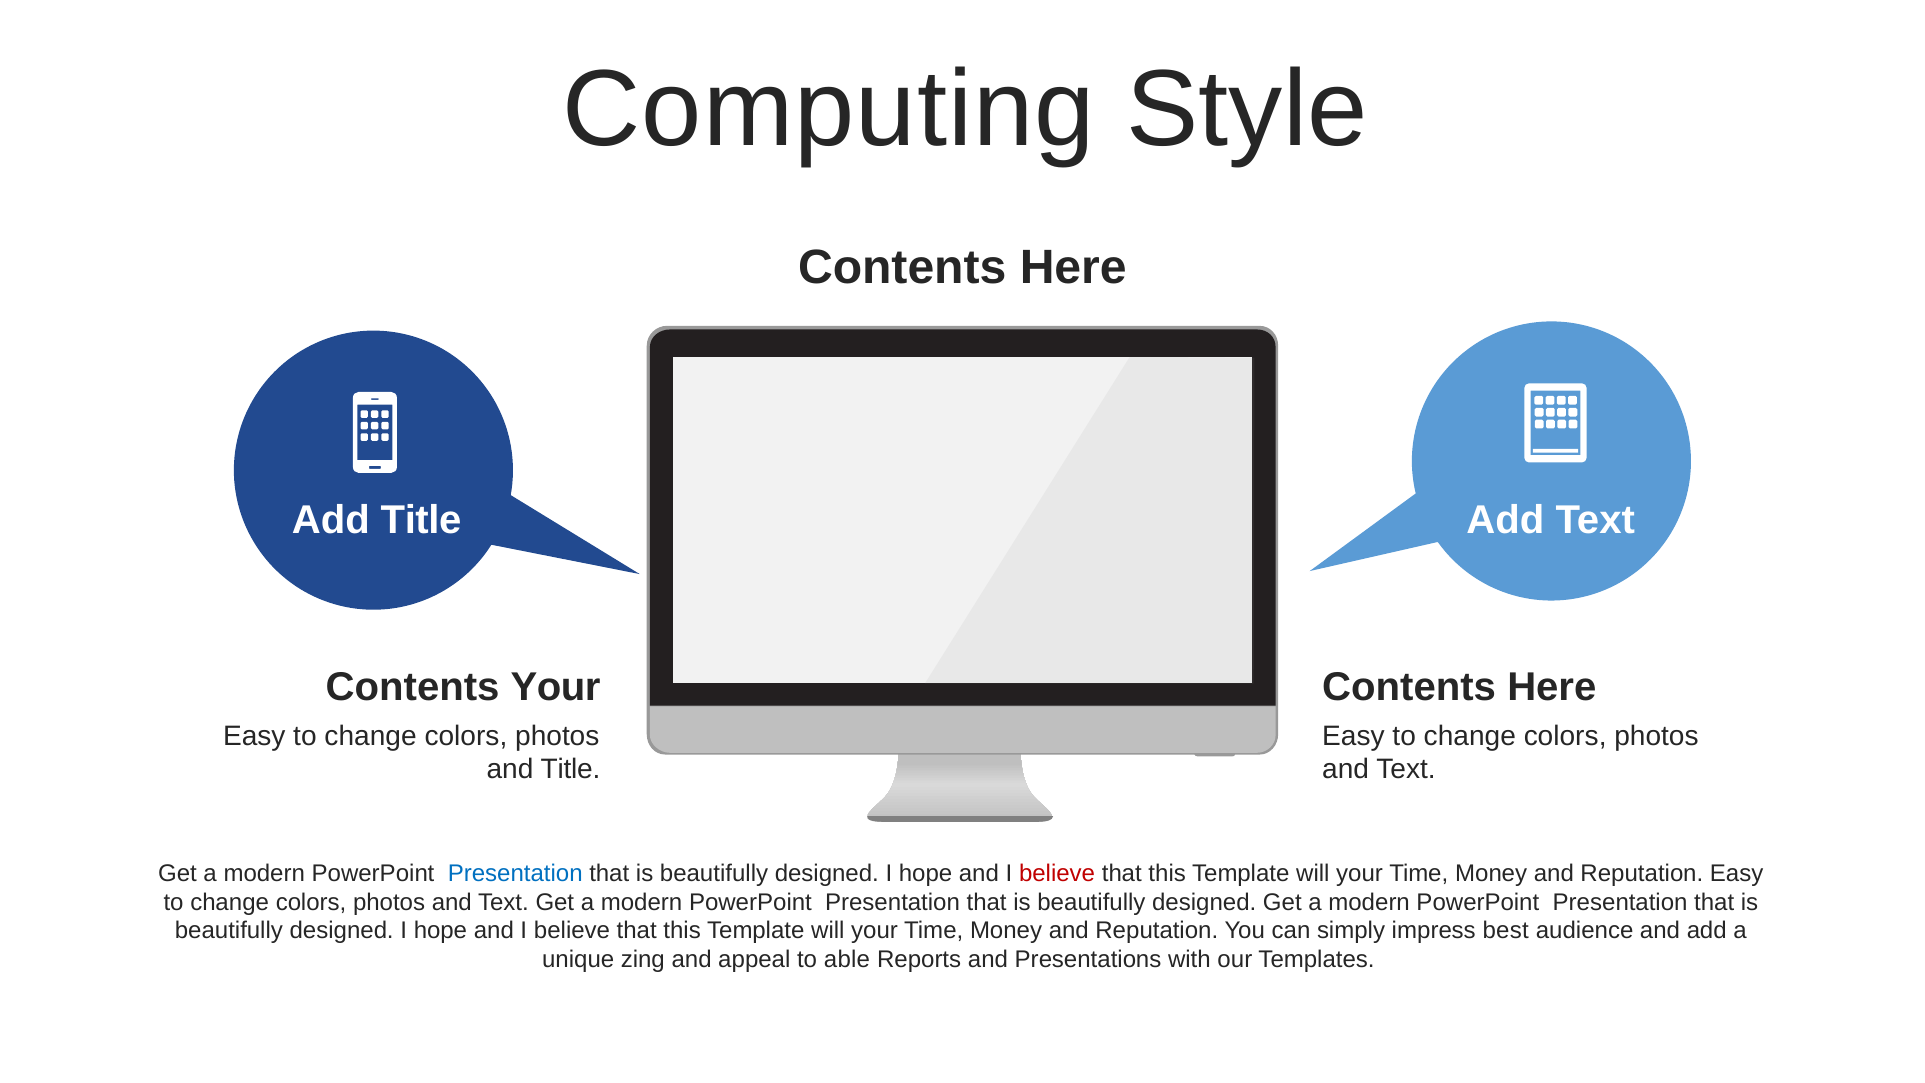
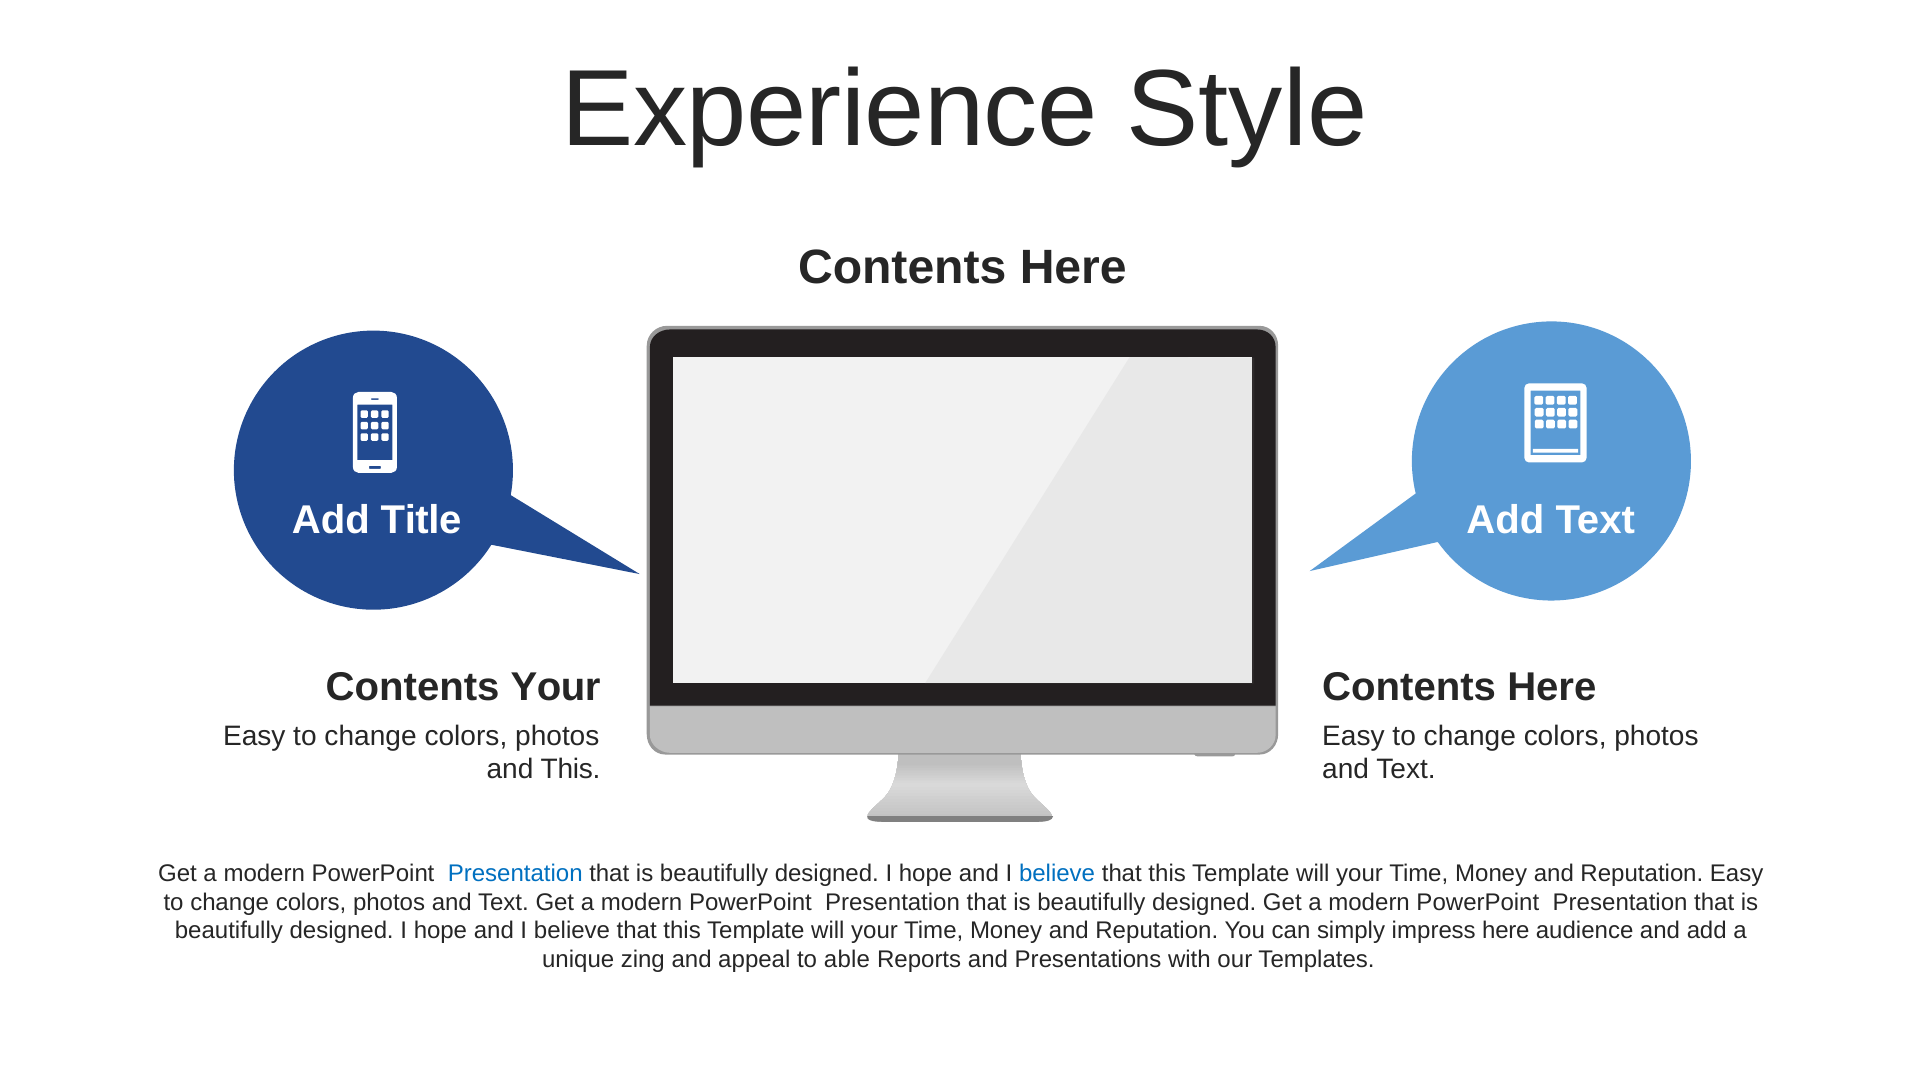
Computing: Computing -> Experience
and Title: Title -> This
believe at (1057, 873) colour: red -> blue
impress best: best -> here
